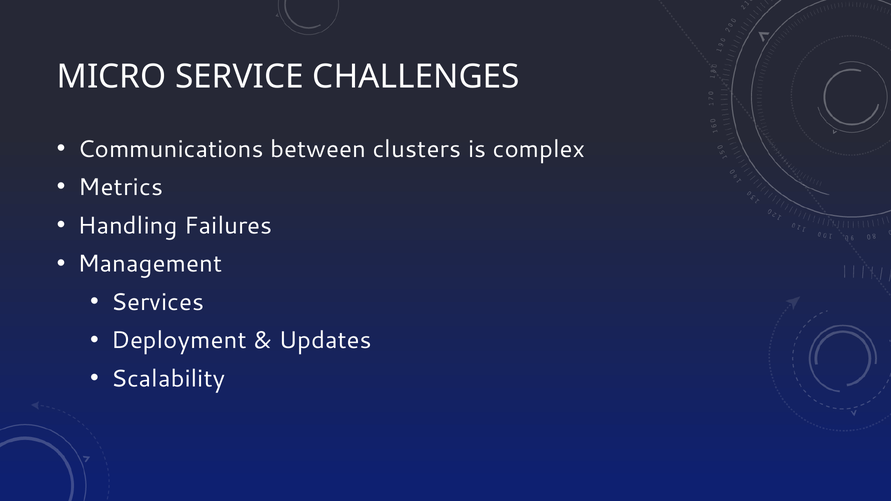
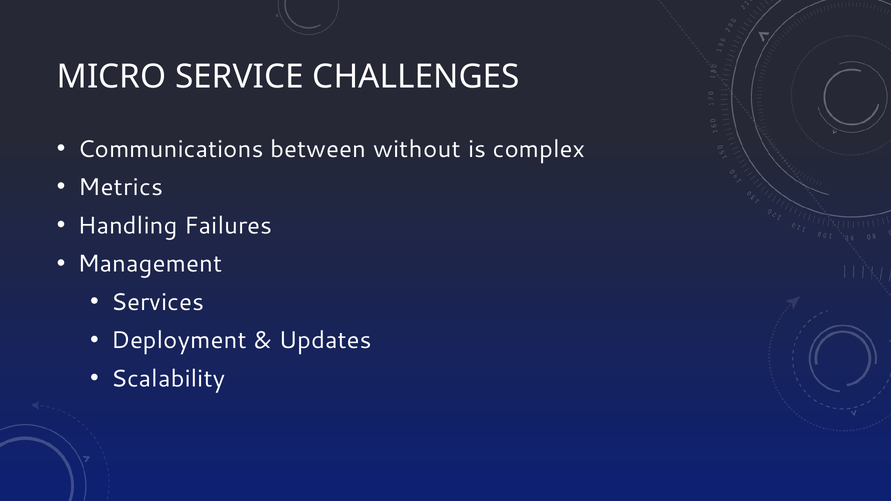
clusters: clusters -> without
